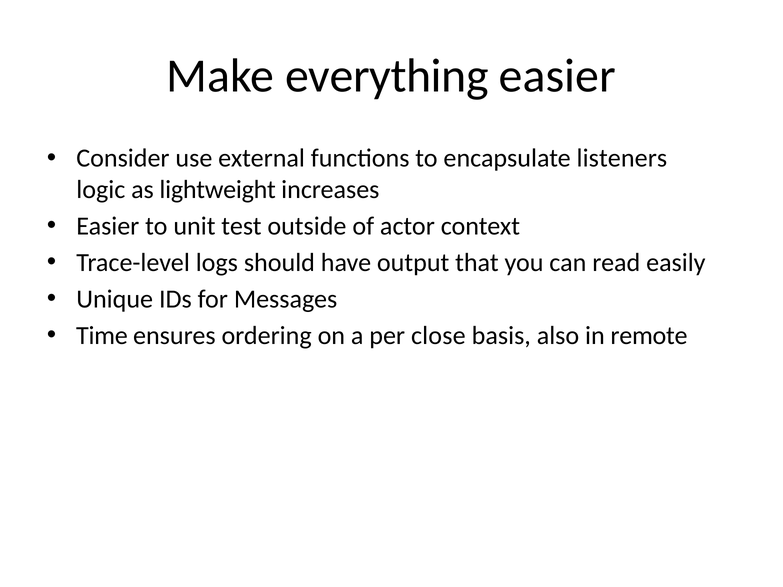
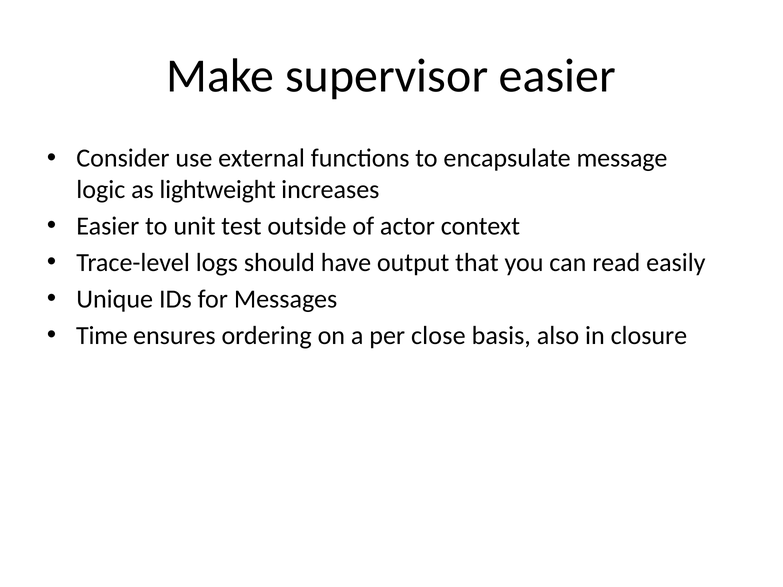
everything: everything -> supervisor
listeners: listeners -> message
remote: remote -> closure
